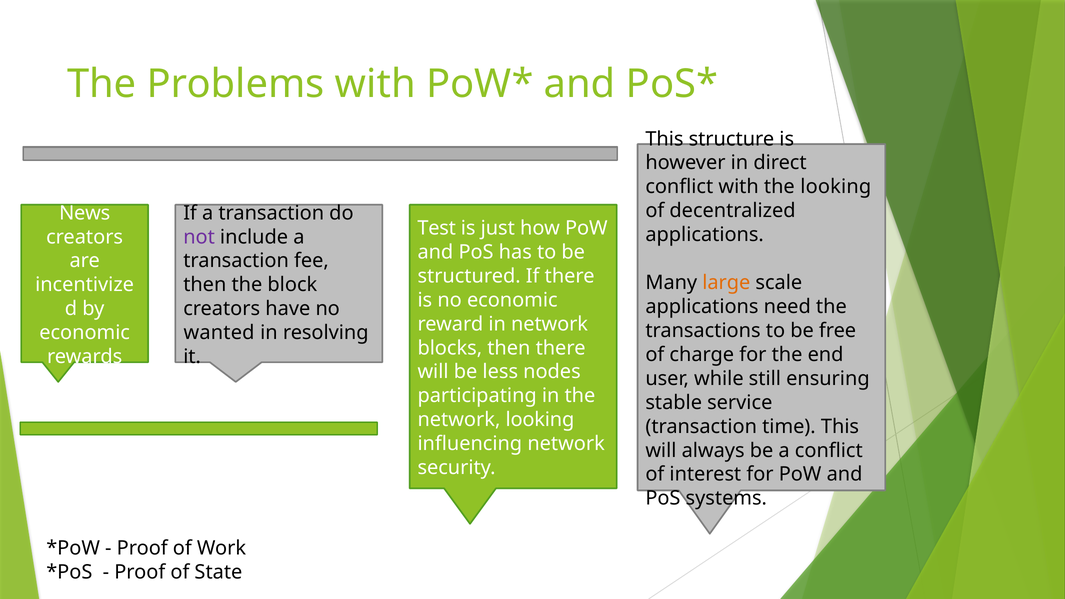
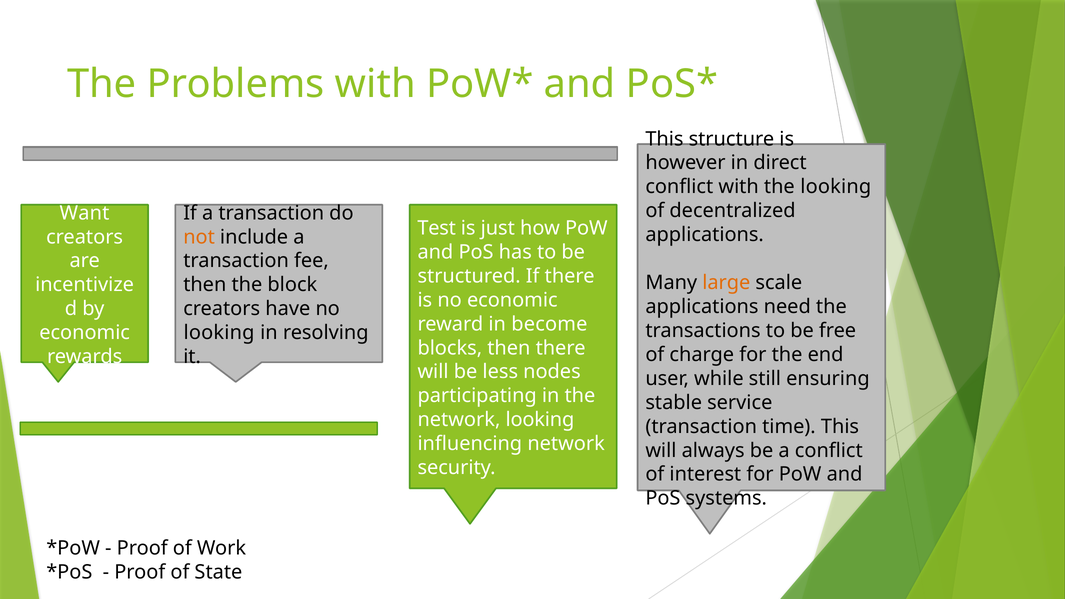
News: News -> Want
not colour: purple -> orange
in network: network -> become
wanted at (219, 333): wanted -> looking
